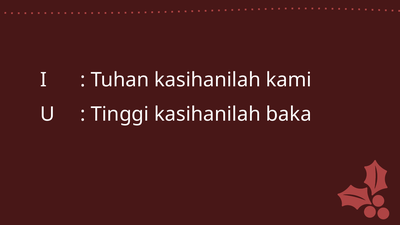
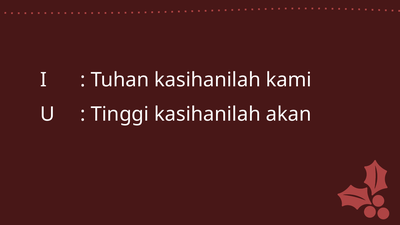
baka: baka -> akan
